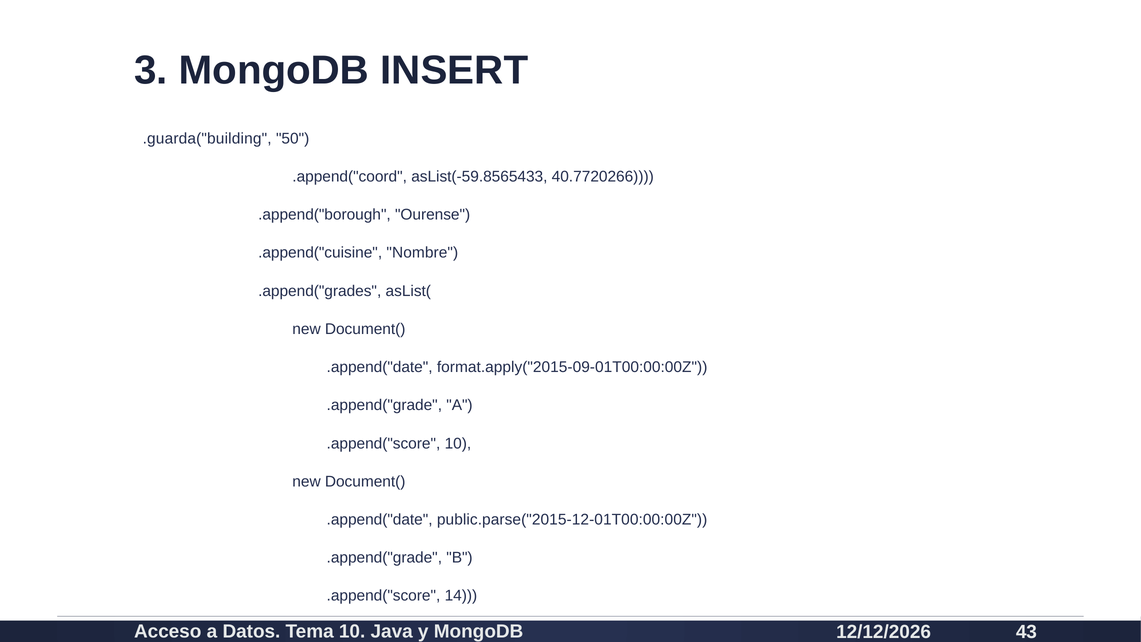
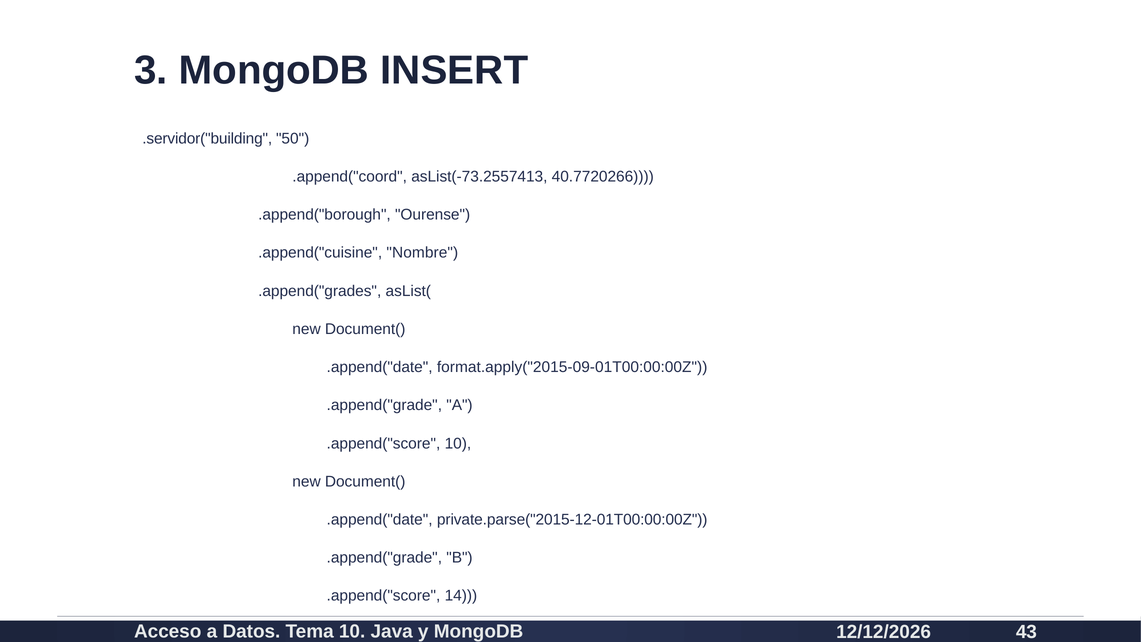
.guarda("building: .guarda("building -> .servidor("building
asList(-59.8565433: asList(-59.8565433 -> asList(-73.2557413
public.parse("2015-12-01T00:00:00Z: public.parse("2015-12-01T00:00:00Z -> private.parse("2015-12-01T00:00:00Z
